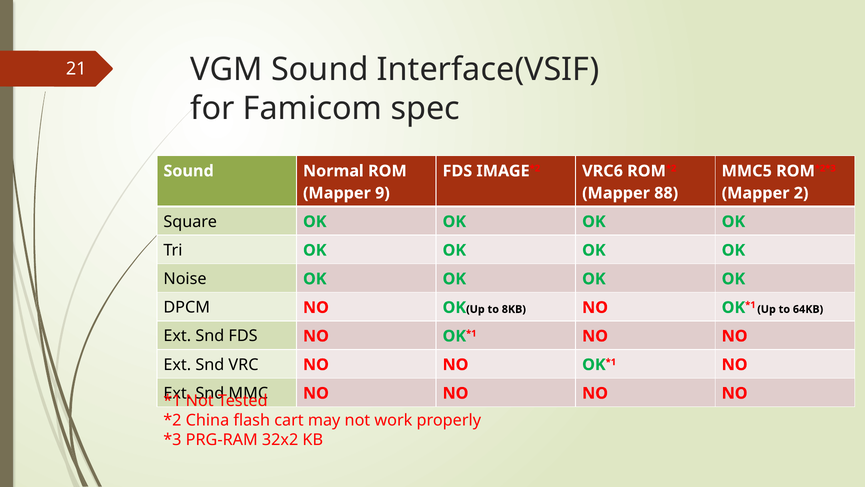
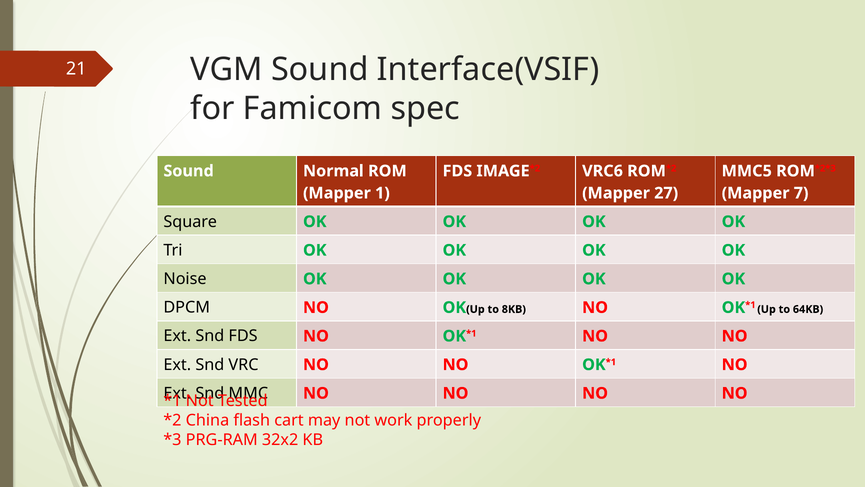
9: 9 -> 1
88: 88 -> 27
2: 2 -> 7
